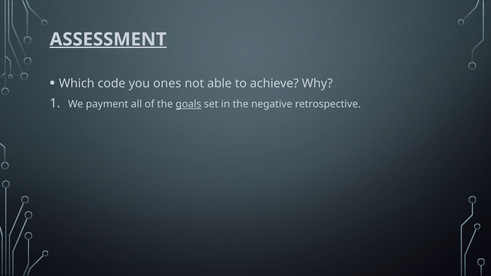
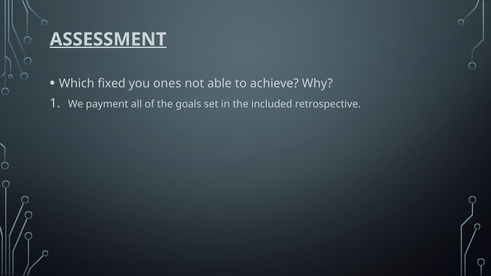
code: code -> fixed
goals underline: present -> none
negative: negative -> included
